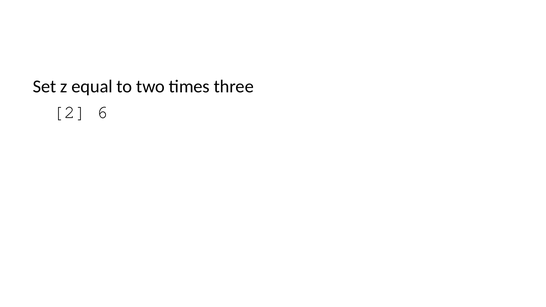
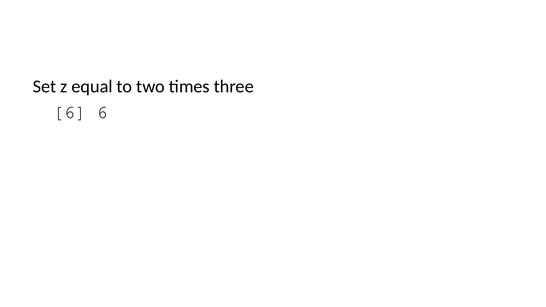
2 at (70, 112): 2 -> 6
